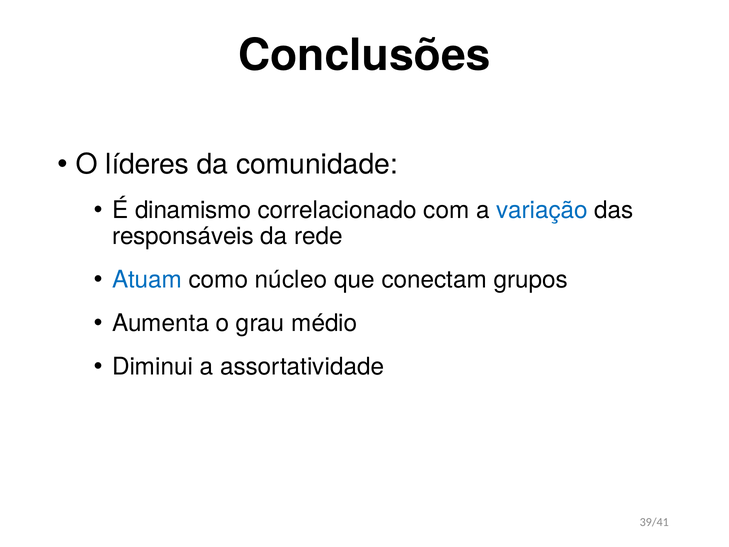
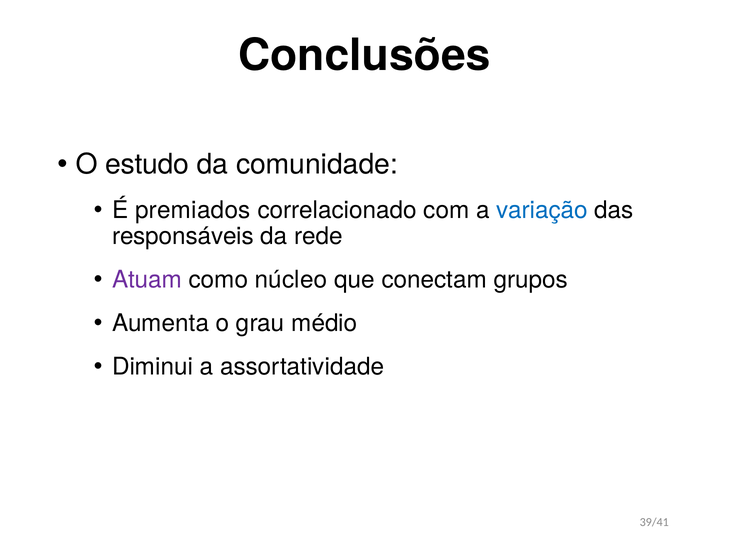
líderes: líderes -> estudo
dinamismo: dinamismo -> premiados
Atuam colour: blue -> purple
